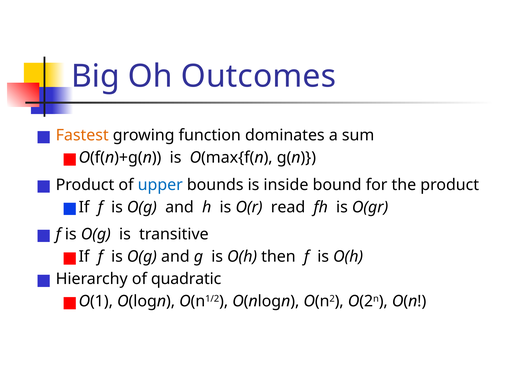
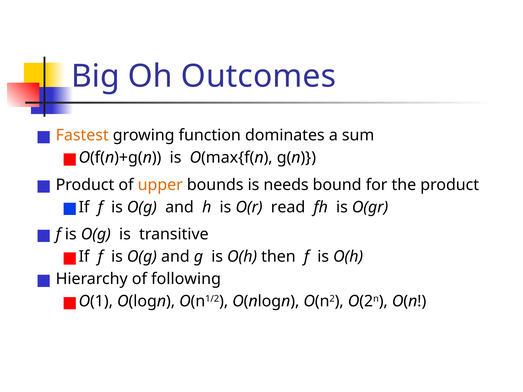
upper colour: blue -> orange
inside: inside -> needs
quadratic: quadratic -> following
